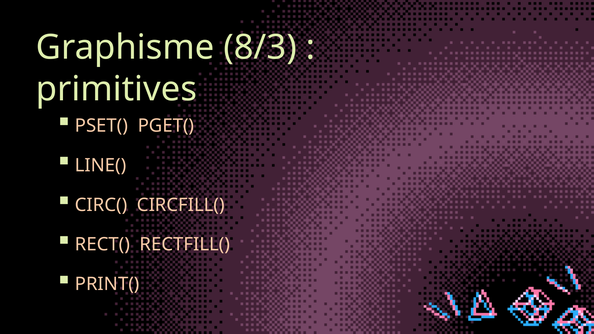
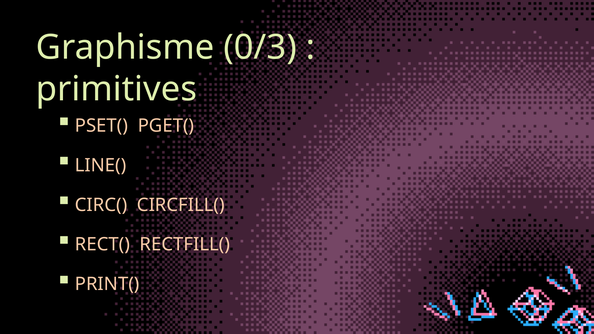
8/3: 8/3 -> 0/3
